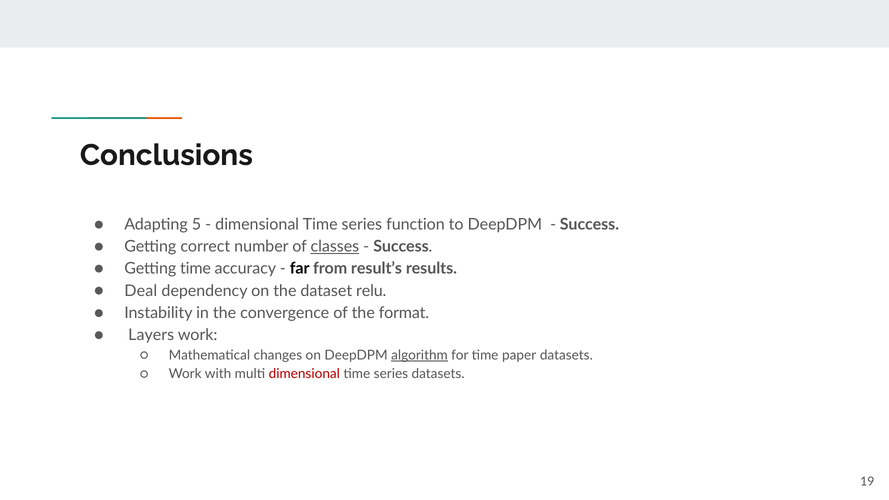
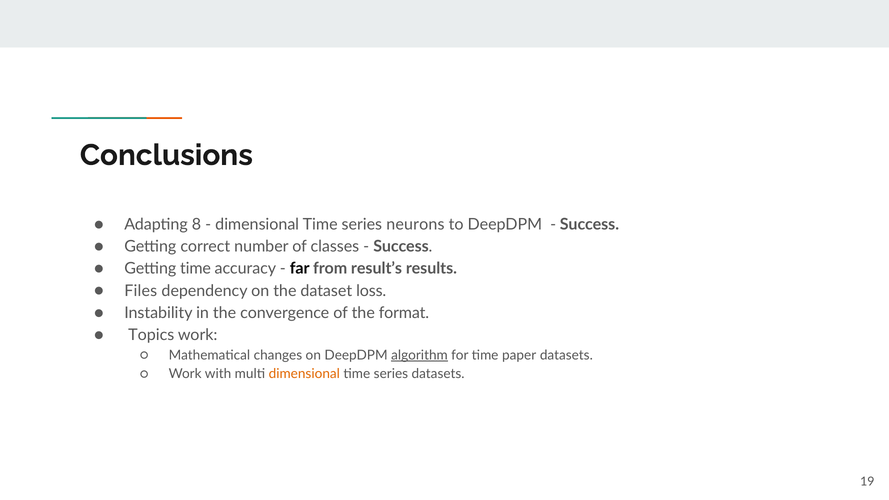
5: 5 -> 8
function: function -> neurons
classes underline: present -> none
Deal: Deal -> Files
relu: relu -> loss
Layers: Layers -> Topics
dimensional at (304, 374) colour: red -> orange
